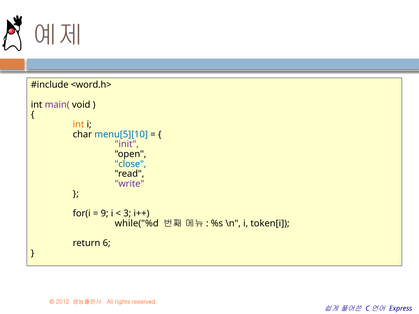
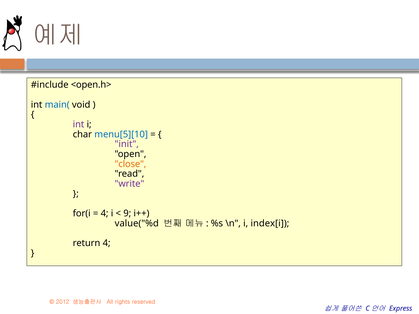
<word.h>: <word.h> -> <open.h>
main( colour: purple -> blue
int at (79, 125) colour: orange -> purple
close colour: blue -> orange
9 at (105, 214): 9 -> 4
3: 3 -> 9
while("%d: while("%d -> value("%d
token[i: token[i -> index[i
return 6: 6 -> 4
